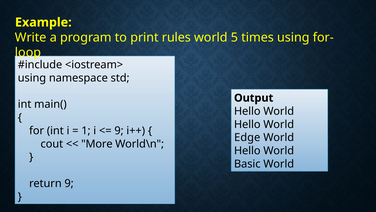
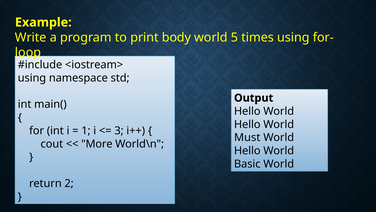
rules: rules -> body
9 at (119, 130): 9 -> 3
Edge: Edge -> Must
return 9: 9 -> 2
